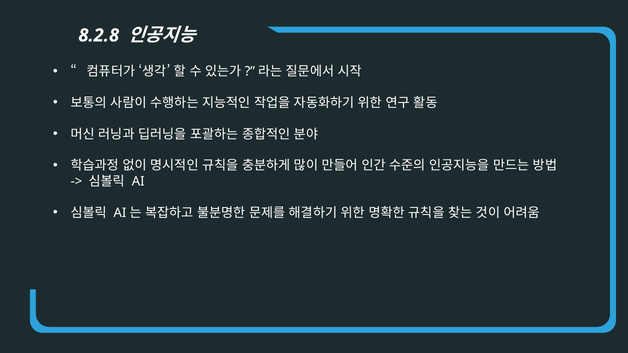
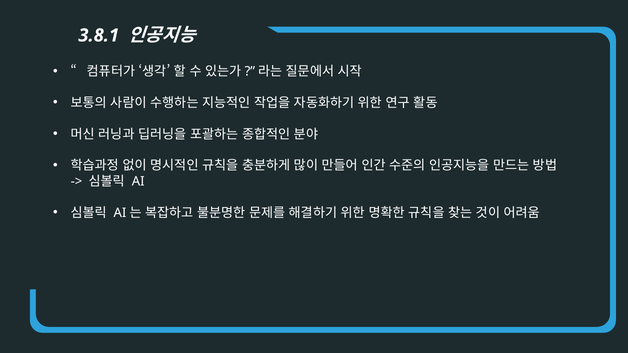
8.2.8: 8.2.8 -> 3.8.1
